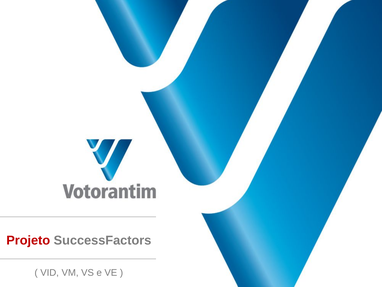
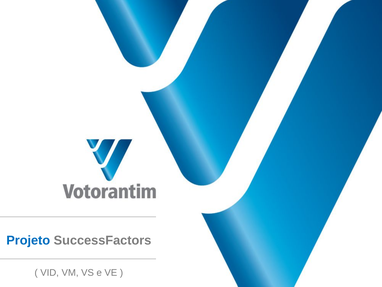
Projeto colour: red -> blue
